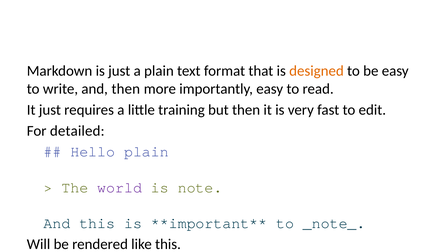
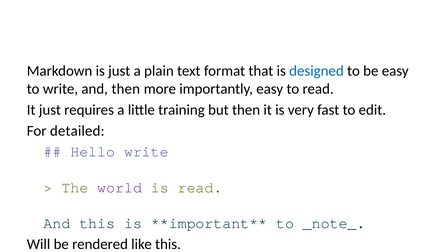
designed colour: orange -> blue
Hello plain: plain -> write
is note: note -> read
